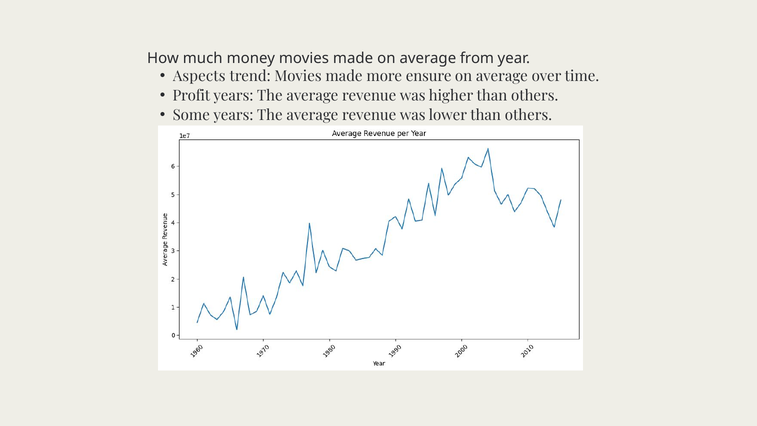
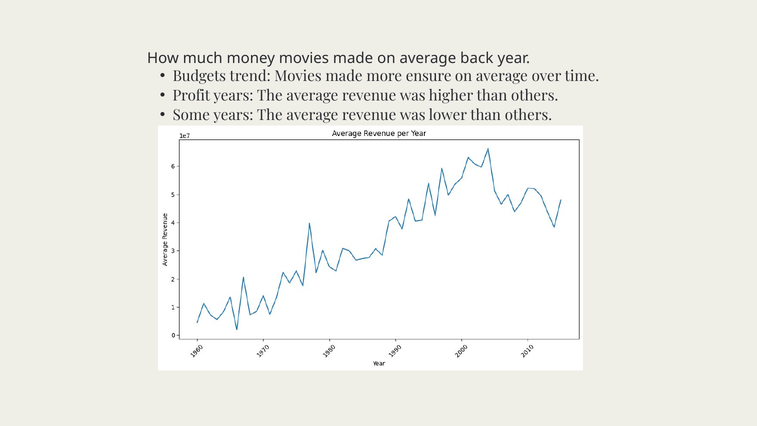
from: from -> back
Aspects: Aspects -> Budgets
